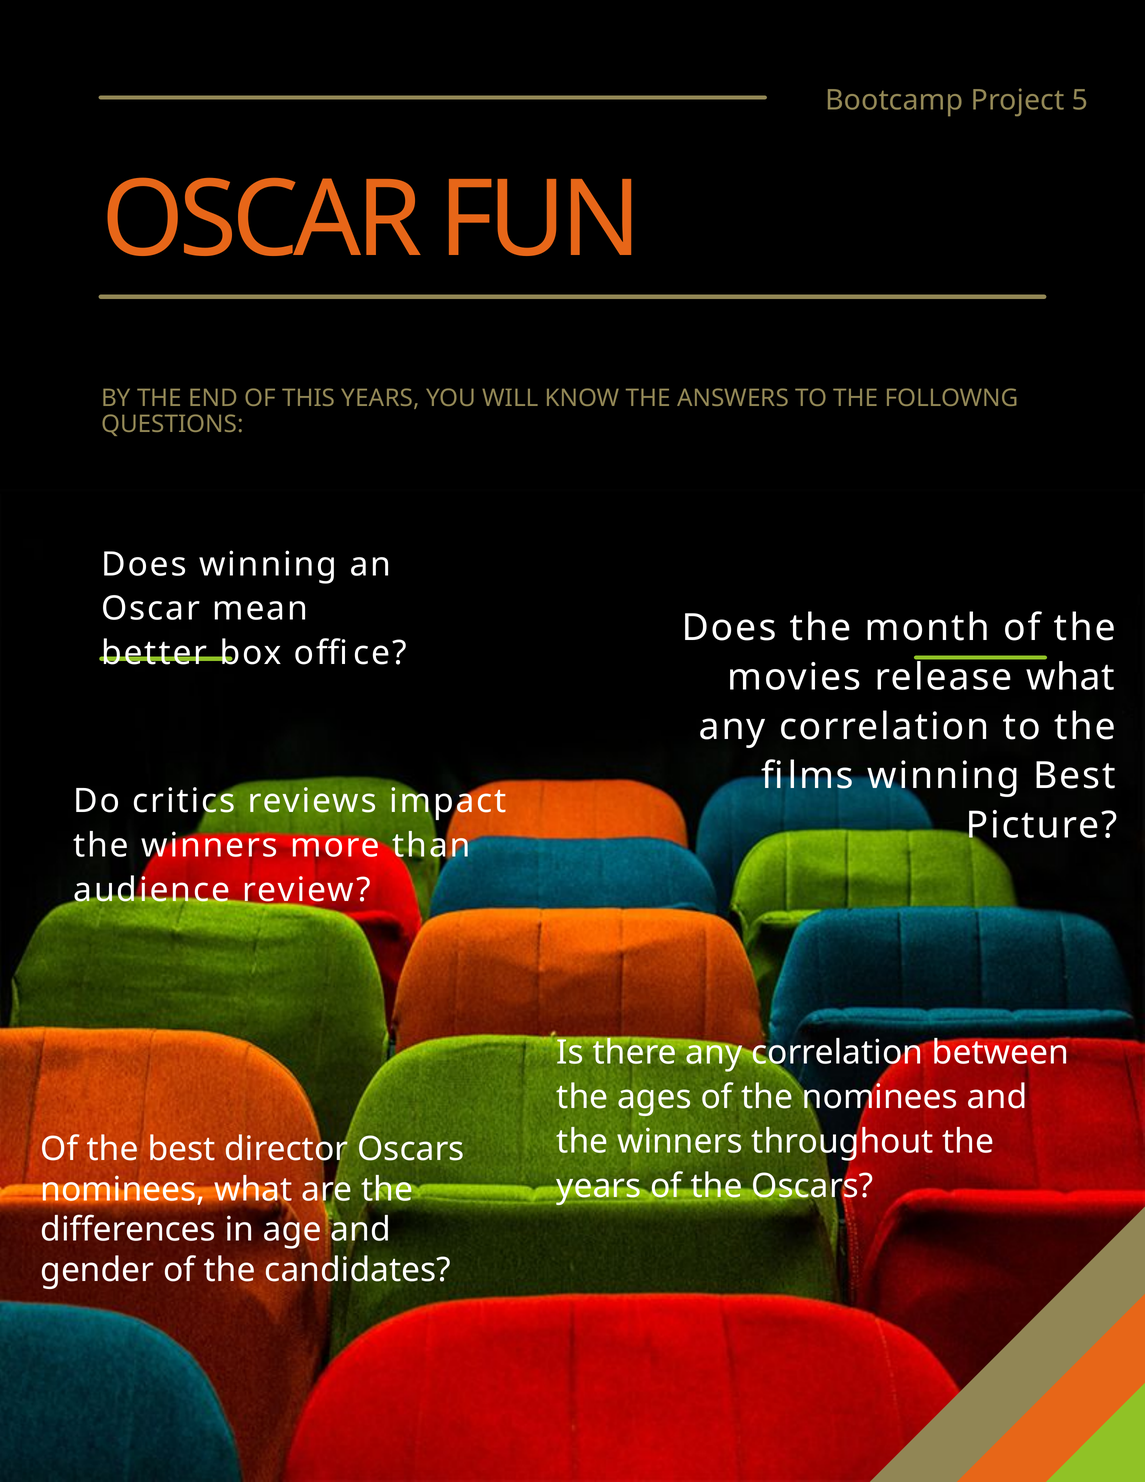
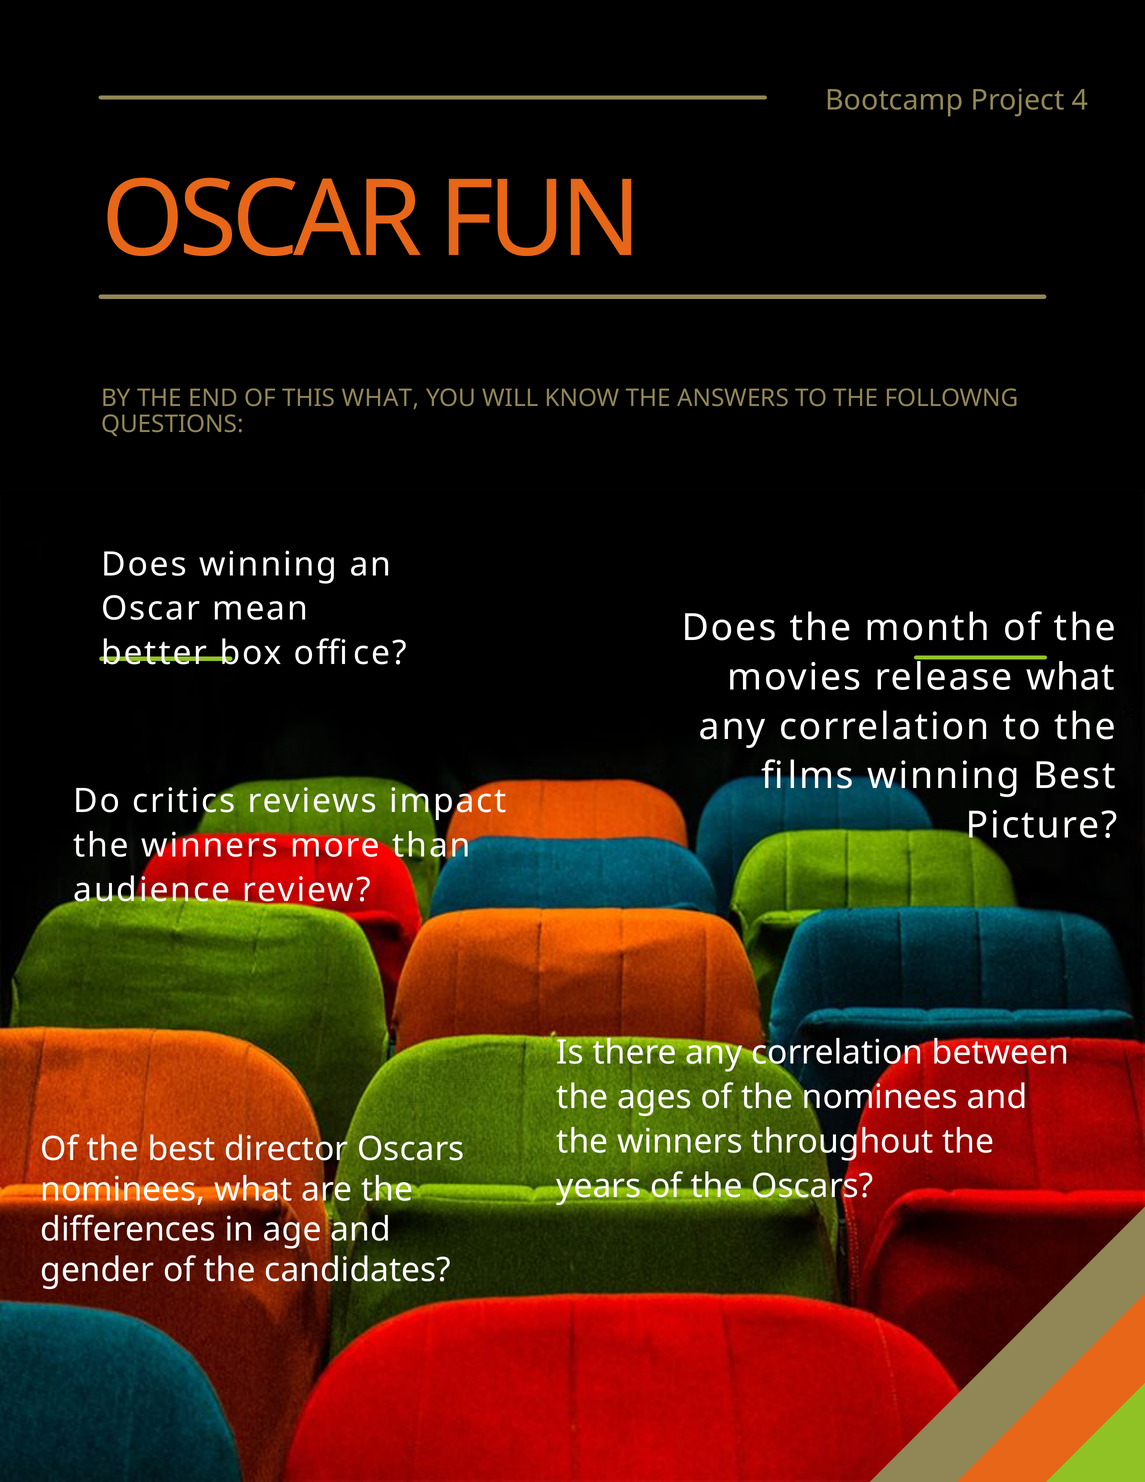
5: 5 -> 4
THIS YEARS: YEARS -> WHAT
